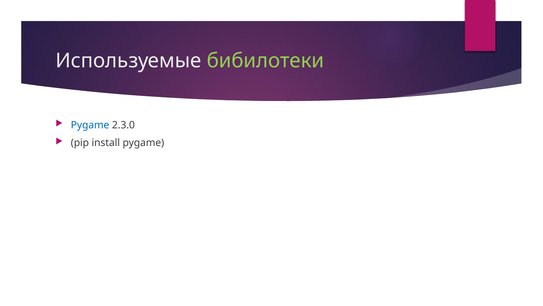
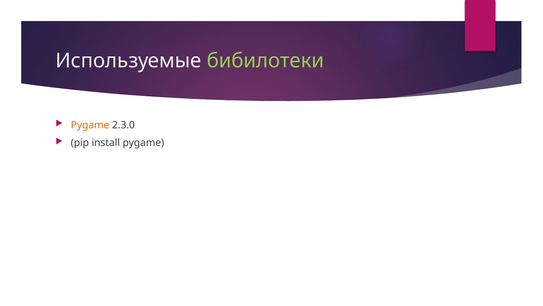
Pygame at (90, 125) colour: blue -> orange
